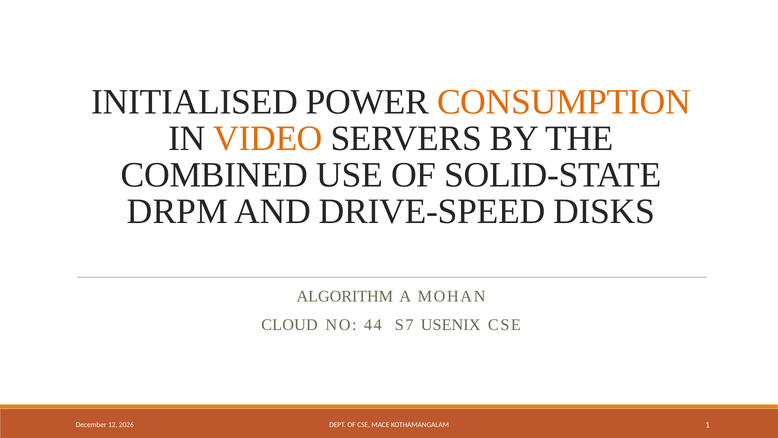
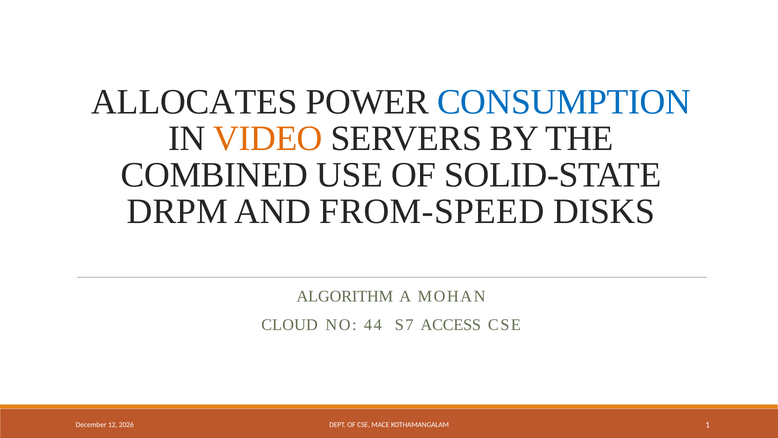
INITIALISED: INITIALISED -> ALLOCATES
CONSUMPTION colour: orange -> blue
DRIVE-SPEED: DRIVE-SPEED -> FROM-SPEED
USENIX: USENIX -> ACCESS
